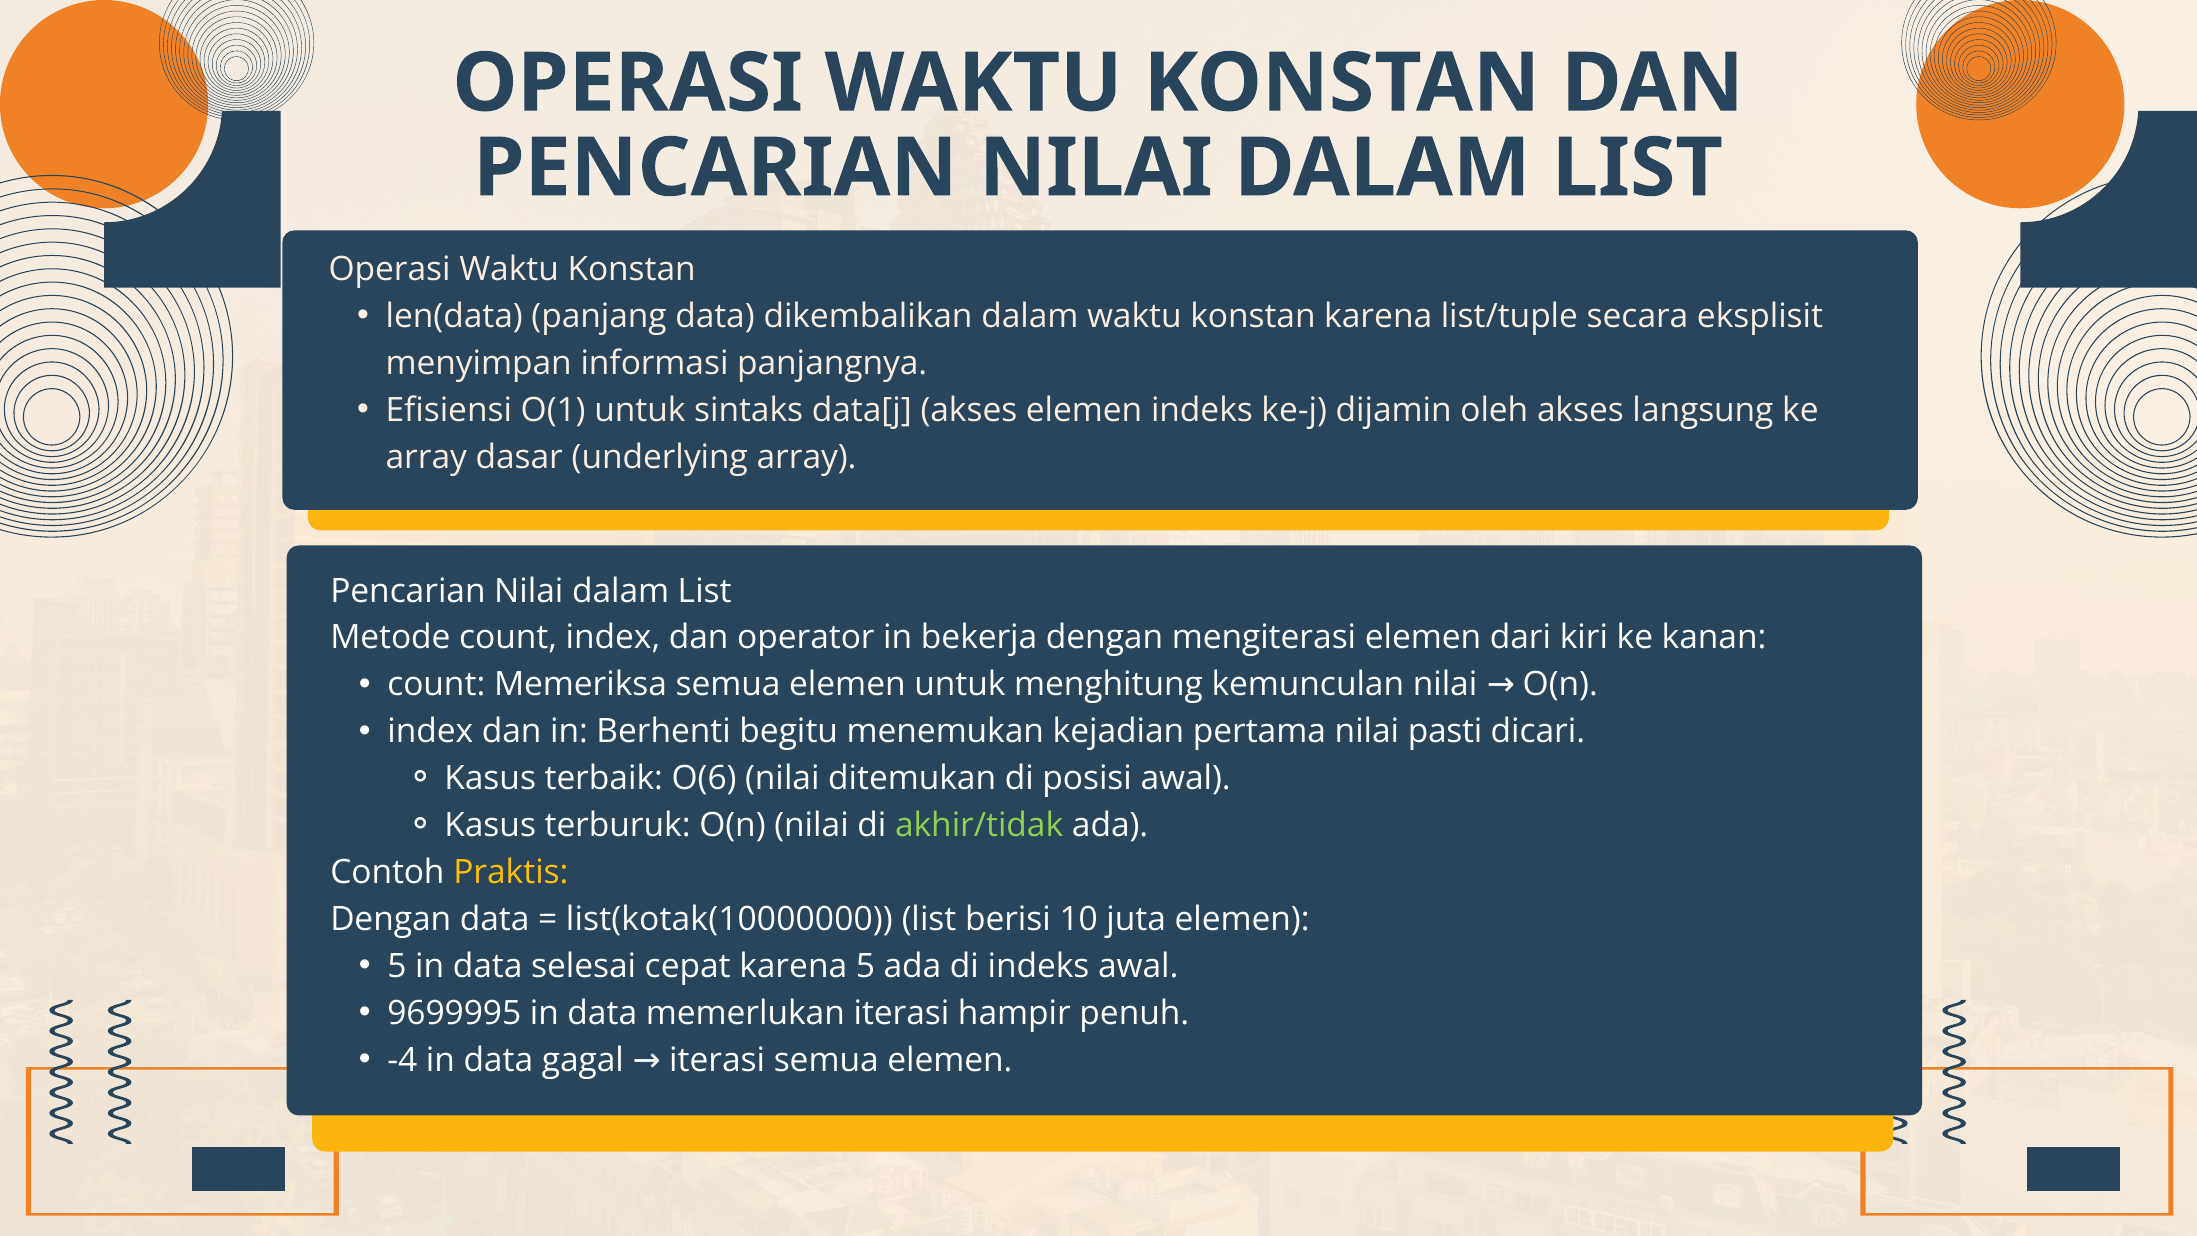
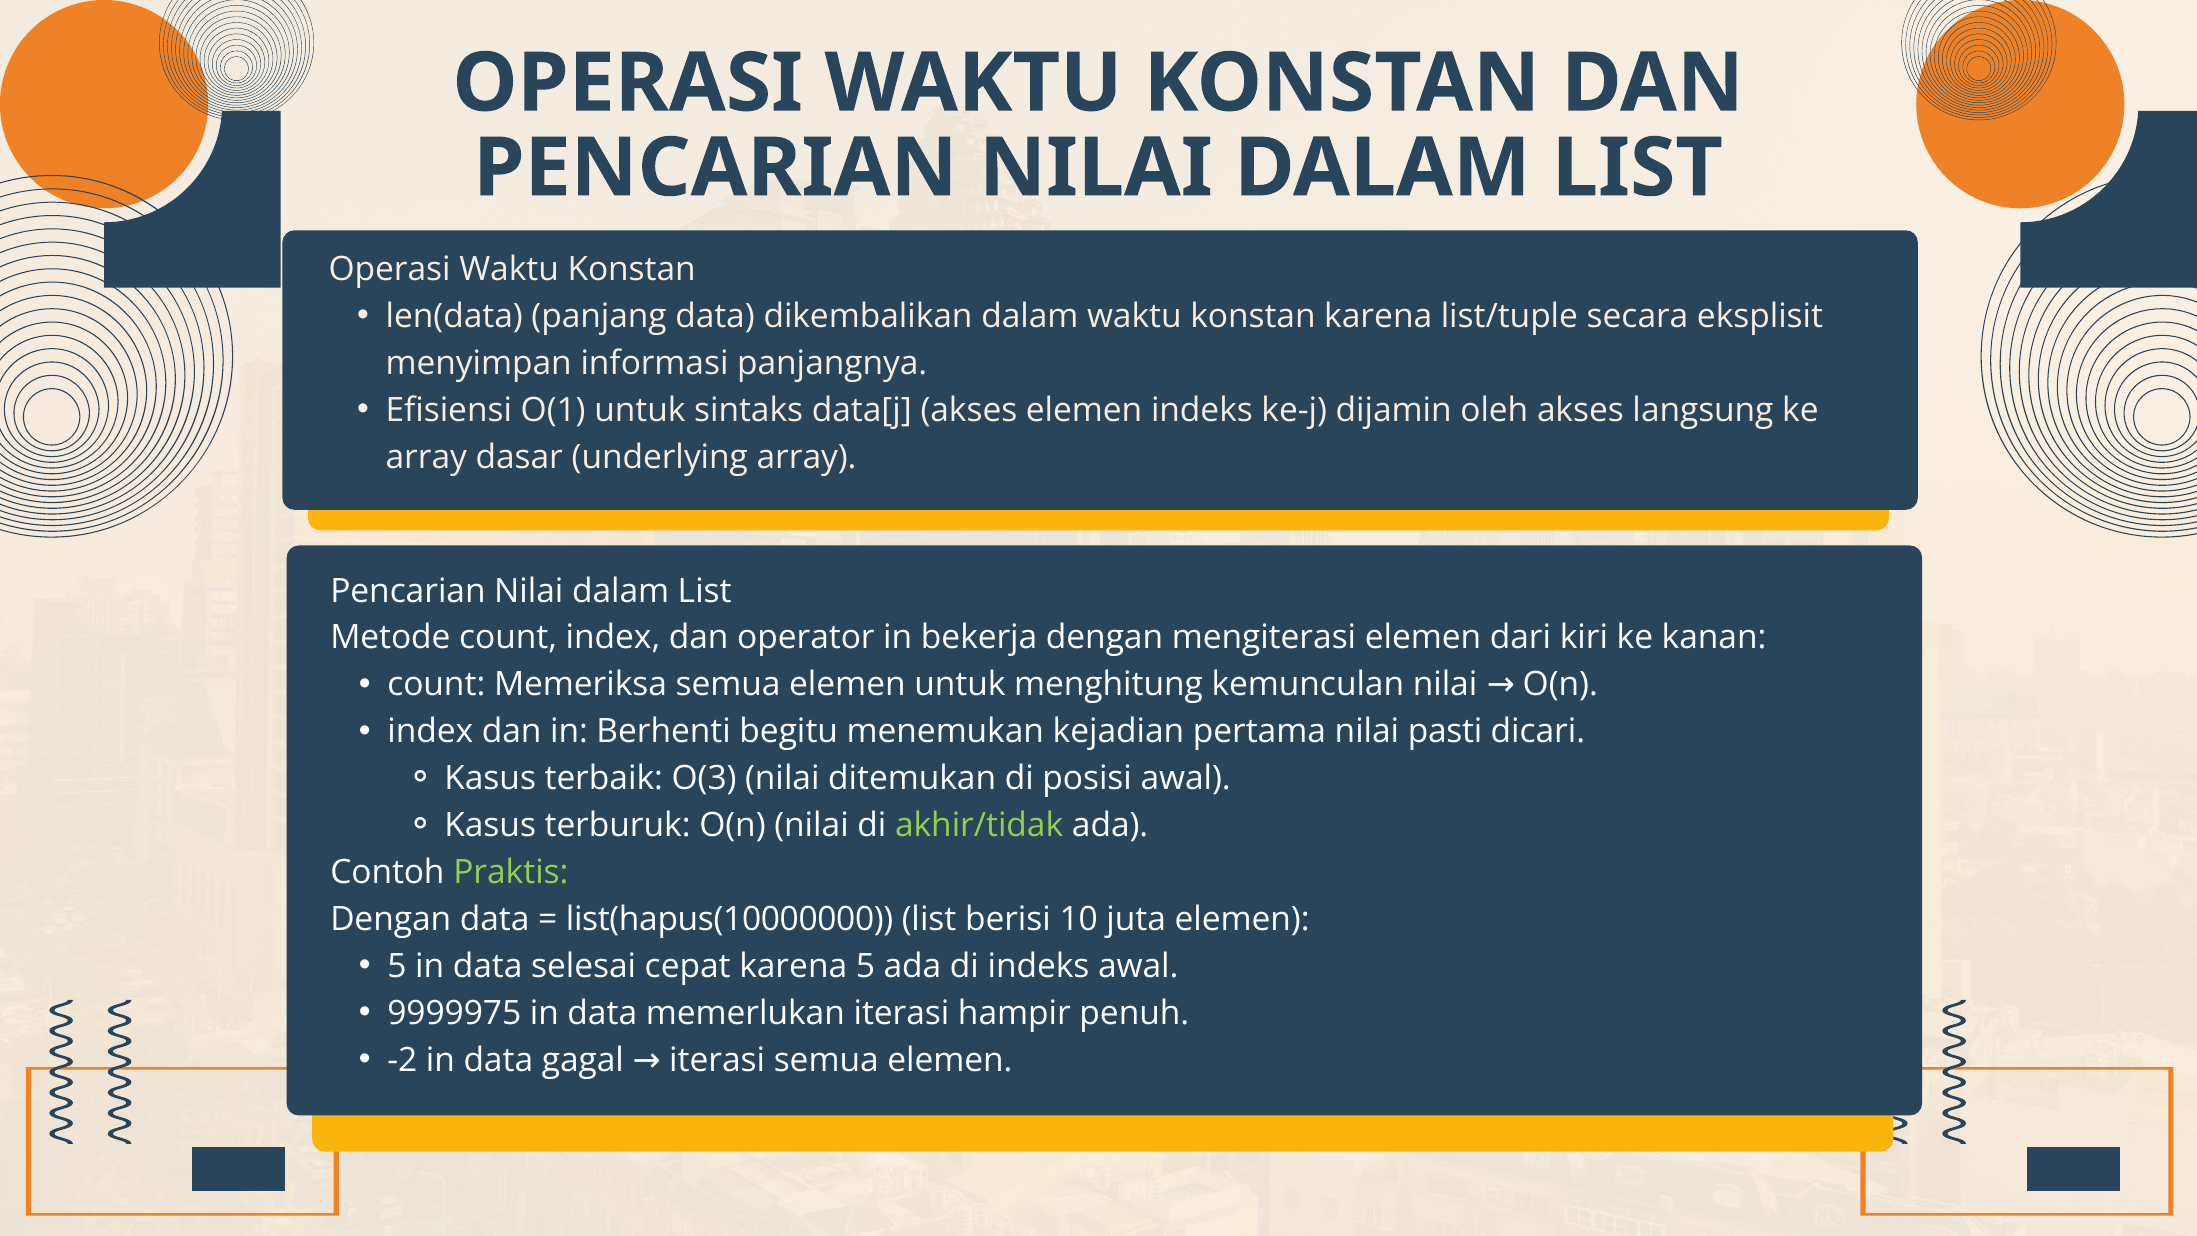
O(6: O(6 -> O(3
Praktis colour: yellow -> light green
list(kotak(10000000: list(kotak(10000000 -> list(hapus(10000000
9699995: 9699995 -> 9999975
-4: -4 -> -2
